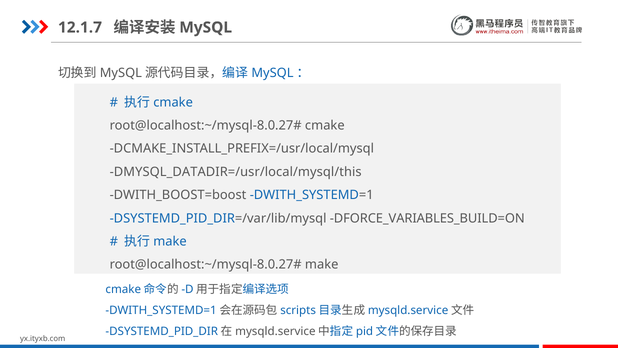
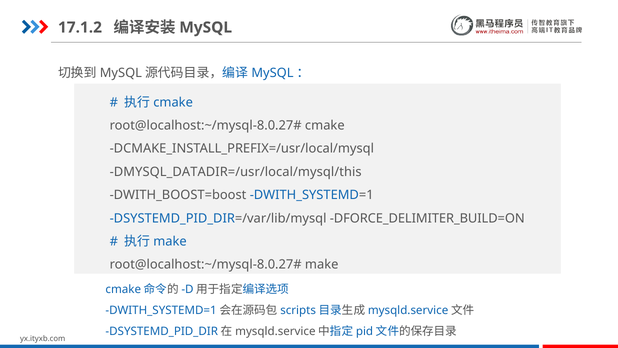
12.1.7: 12.1.7 -> 17.1.2
DFORCE_VARIABLES_BUILD=ON: DFORCE_VARIABLES_BUILD=ON -> DFORCE_DELIMITER_BUILD=ON
